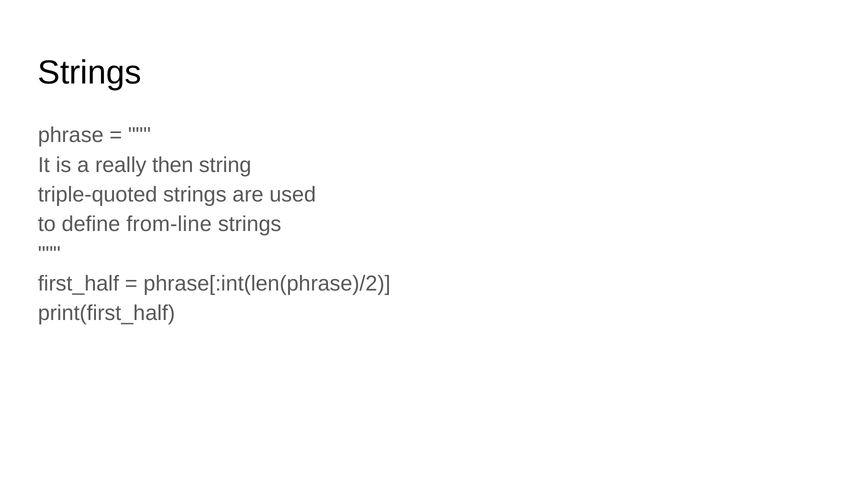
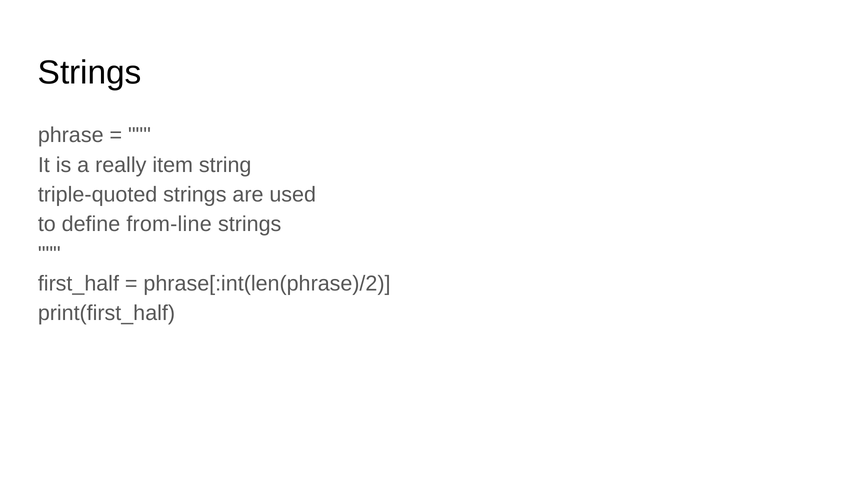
then: then -> item
